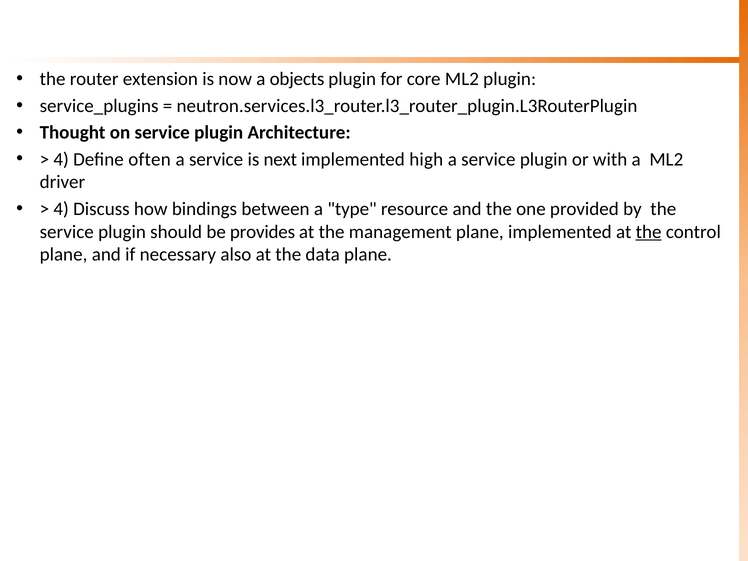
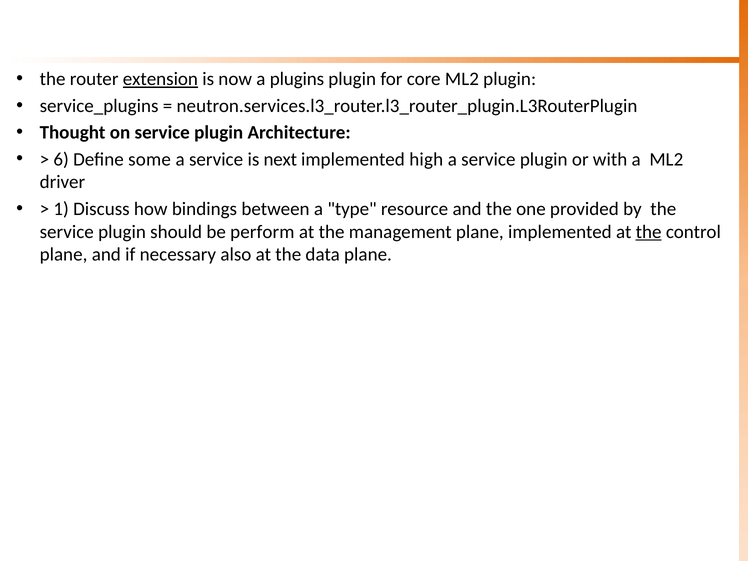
extension underline: none -> present
objects: objects -> plugins
4 at (61, 159): 4 -> 6
often: often -> some
4 at (61, 209): 4 -> 1
provides: provides -> perform
